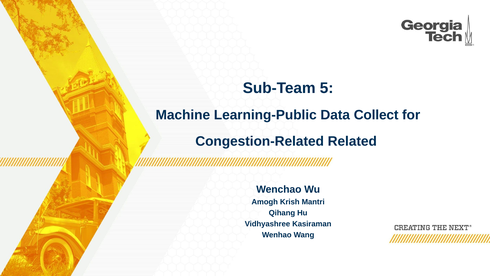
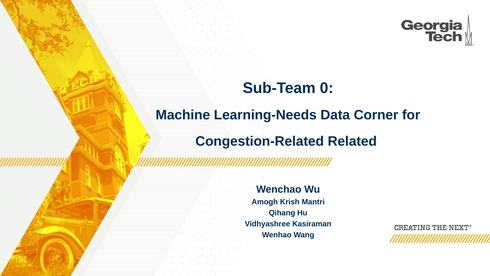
5: 5 -> 0
Learning-Public: Learning-Public -> Learning-Needs
Collect: Collect -> Corner
